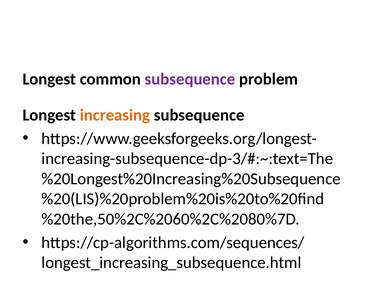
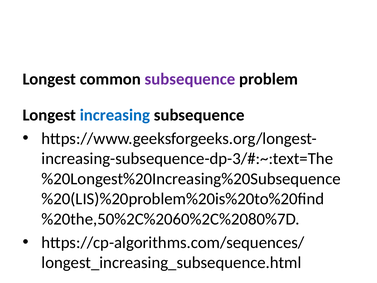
increasing colour: orange -> blue
